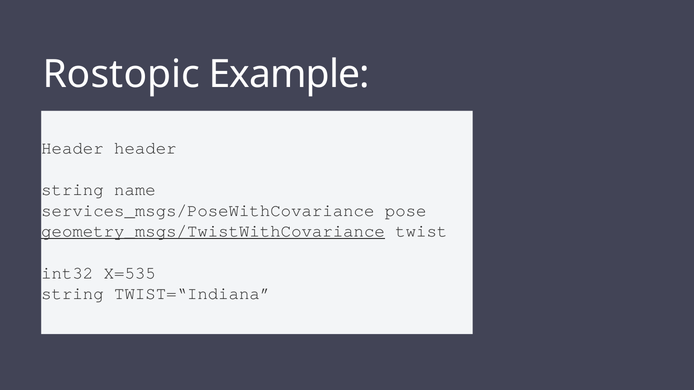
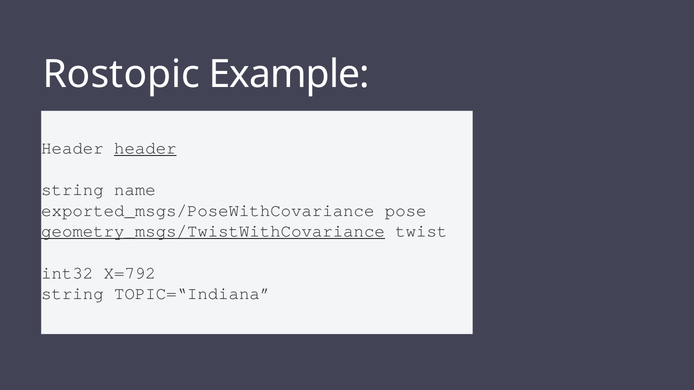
header at (145, 148) underline: none -> present
services_msgs/PoseWithCovariance: services_msgs/PoseWithCovariance -> exported_msgs/PoseWithCovariance
X=535: X=535 -> X=792
TWIST=“Indiana: TWIST=“Indiana -> TOPIC=“Indiana
